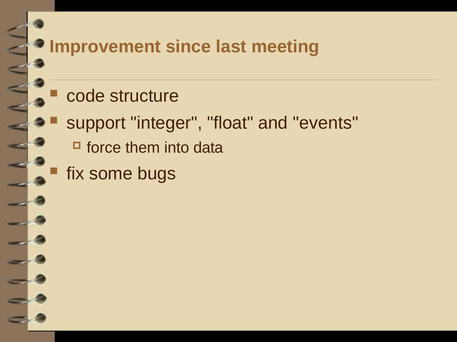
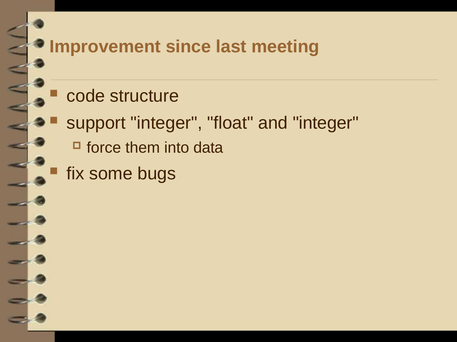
and events: events -> integer
